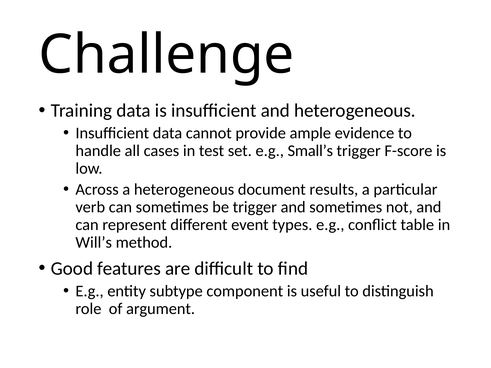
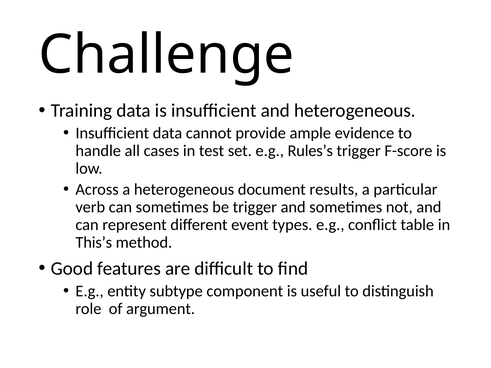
Small’s: Small’s -> Rules’s
Will’s: Will’s -> This’s
